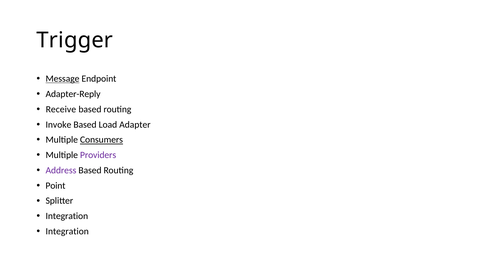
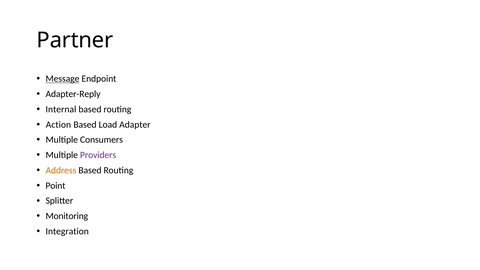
Trigger: Trigger -> Partner
Receive: Receive -> Internal
Invoke: Invoke -> Action
Consumers underline: present -> none
Address colour: purple -> orange
Integration at (67, 216): Integration -> Monitoring
